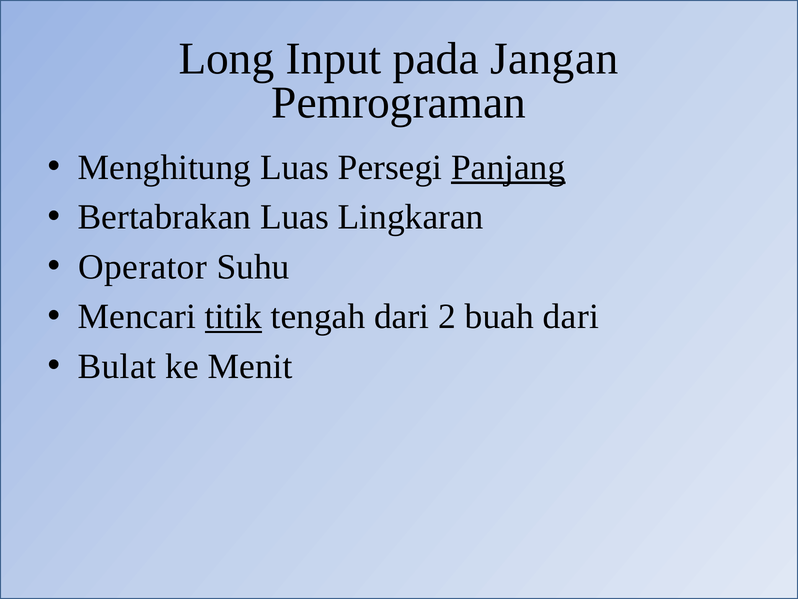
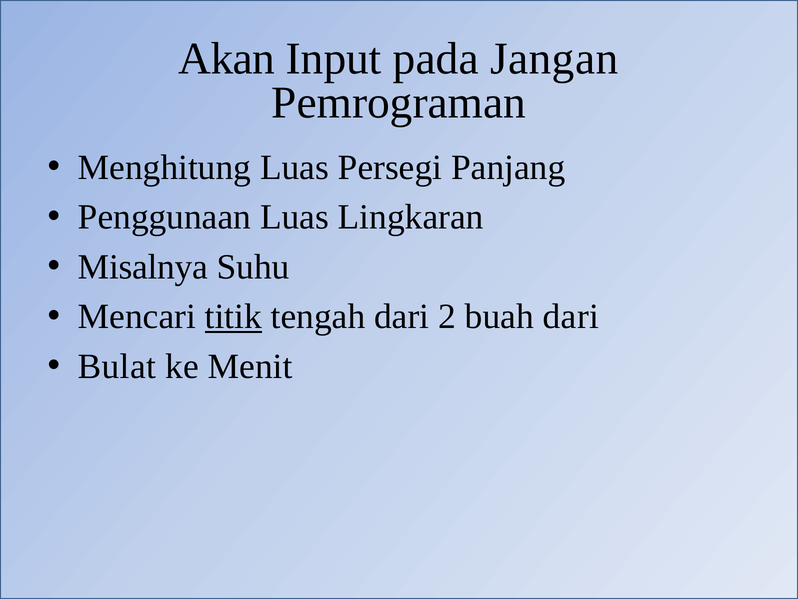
Long: Long -> Akan
Panjang underline: present -> none
Bertabrakan: Bertabrakan -> Penggunaan
Operator: Operator -> Misalnya
